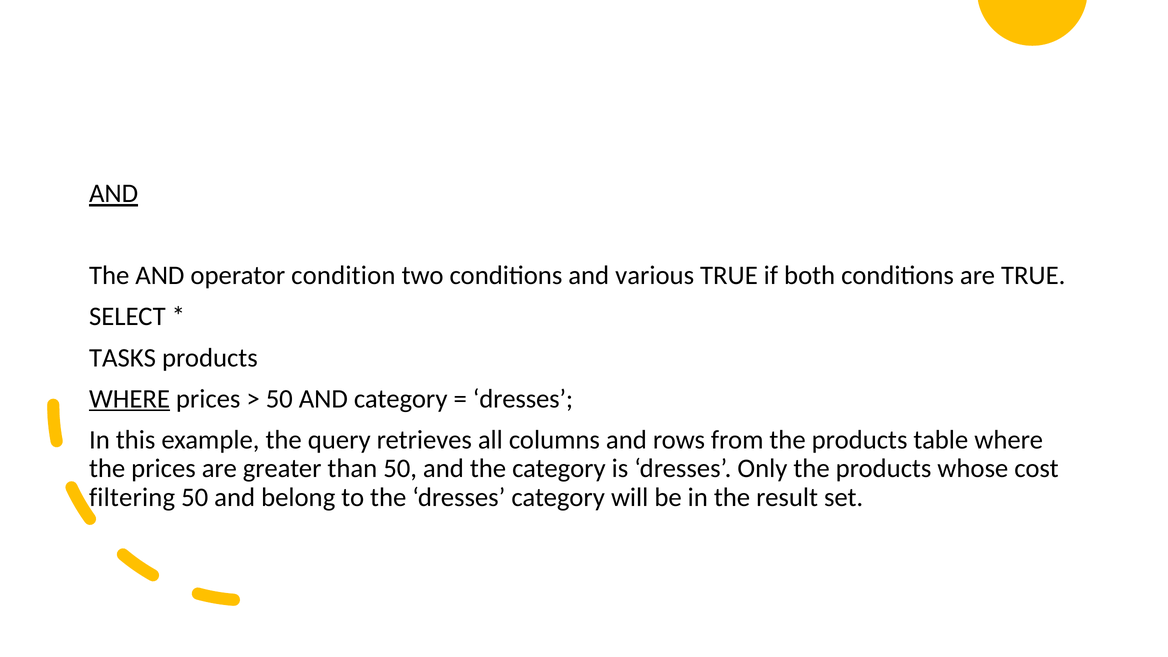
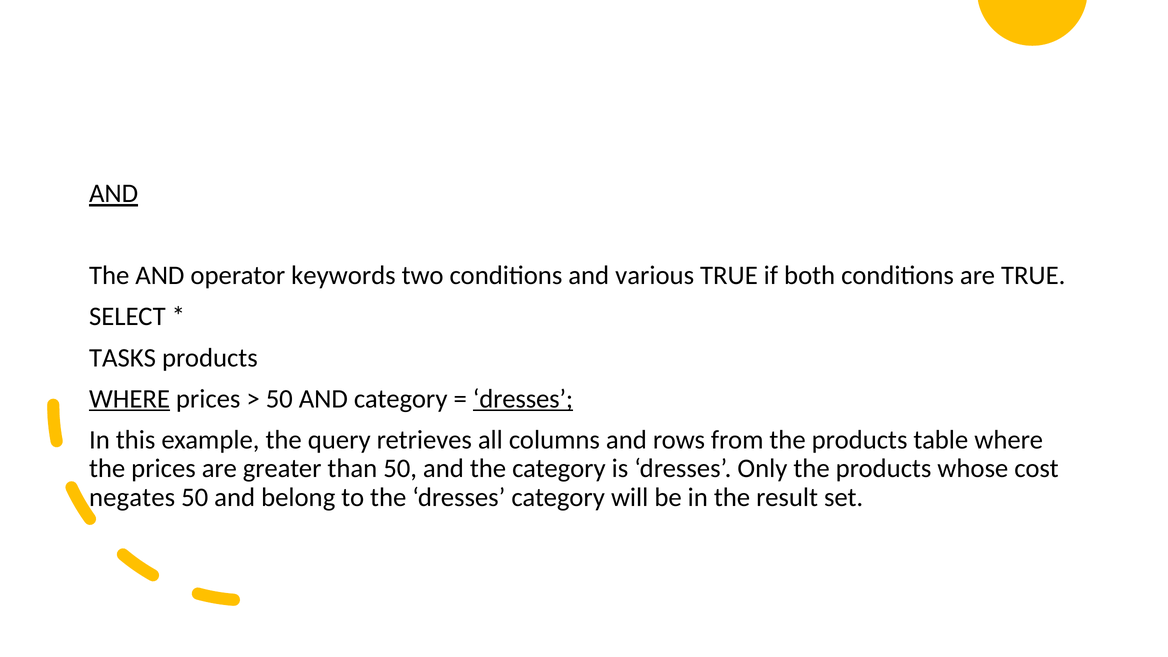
condition: condition -> keywords
dresses at (523, 399) underline: none -> present
filtering: filtering -> negates
